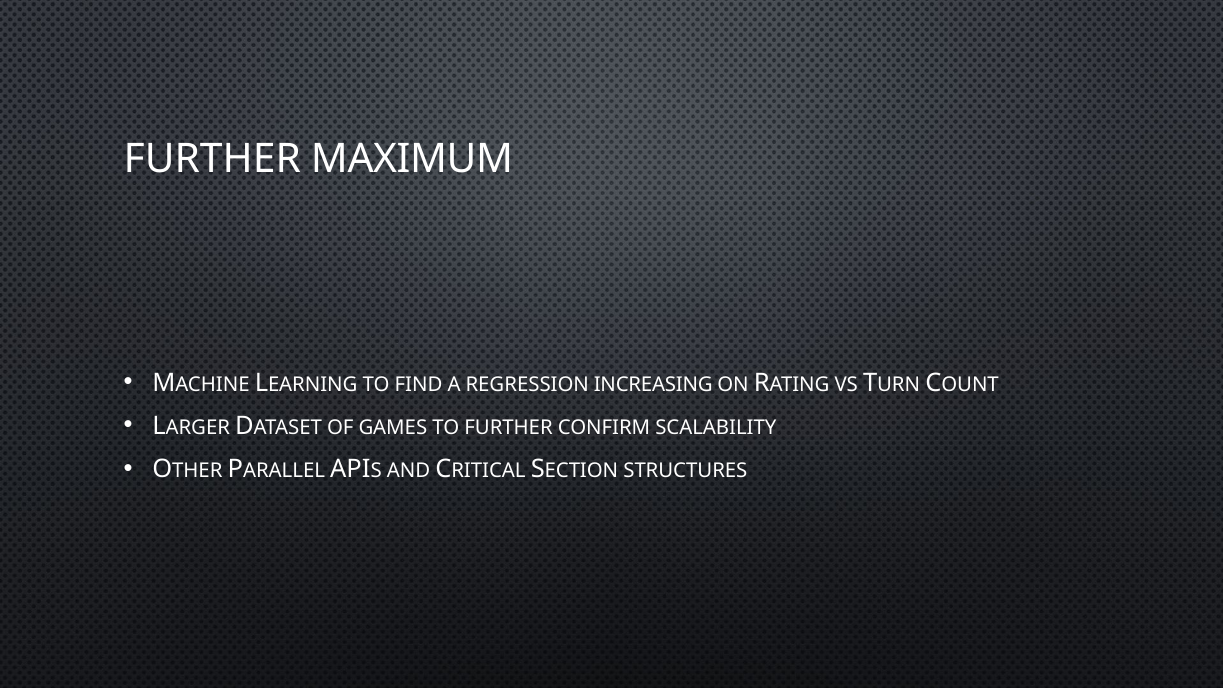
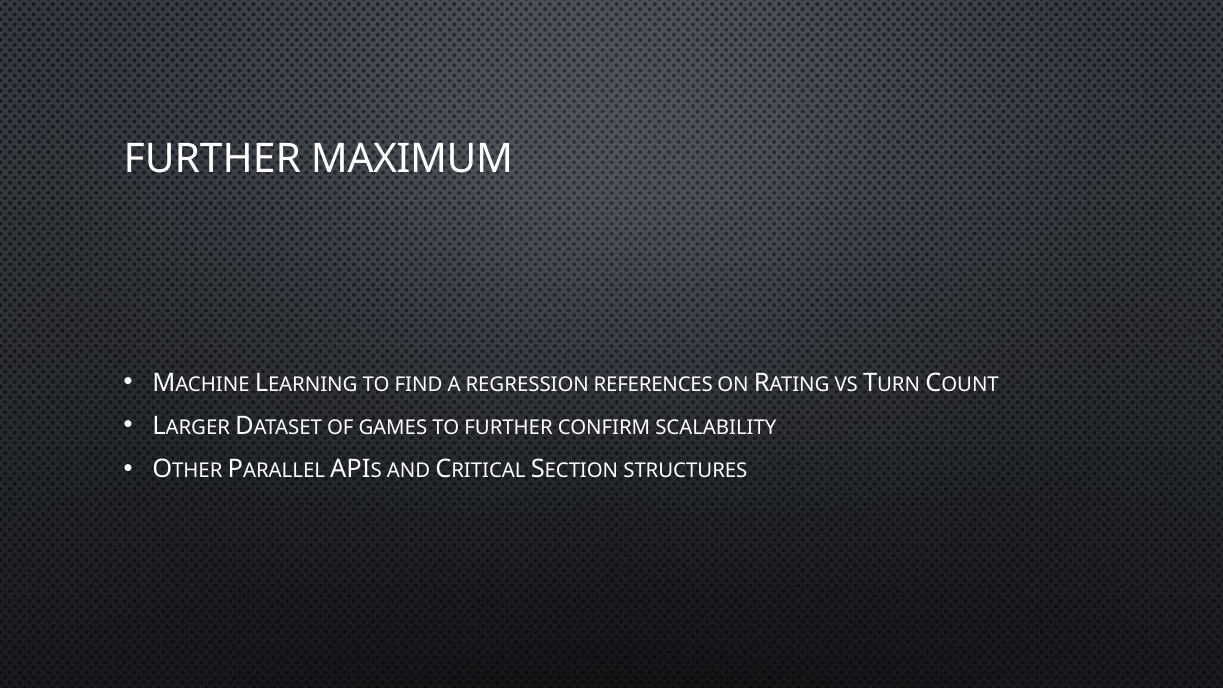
INCREASING: INCREASING -> REFERENCES
